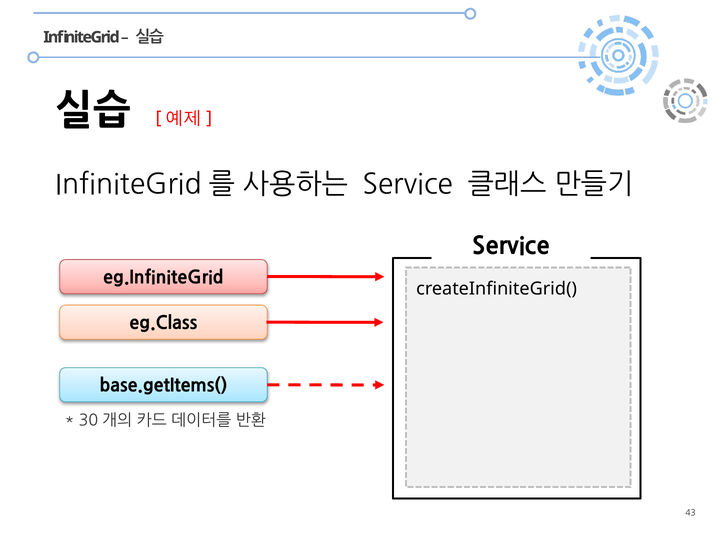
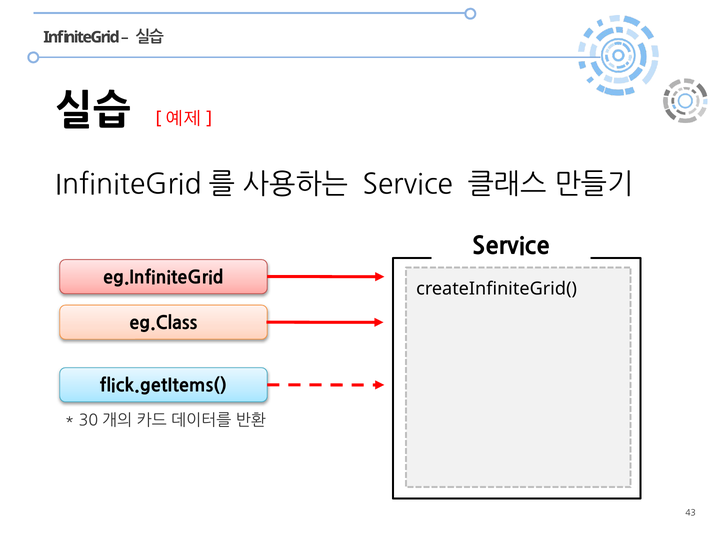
base.getItems(: base.getItems( -> flick.getItems(
